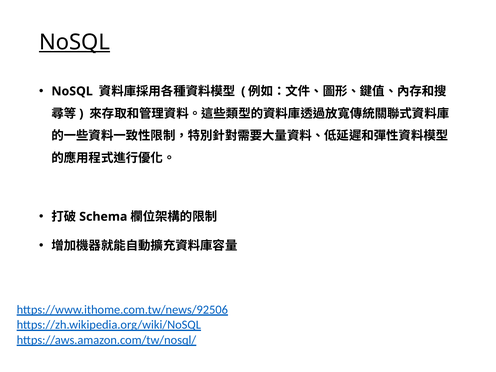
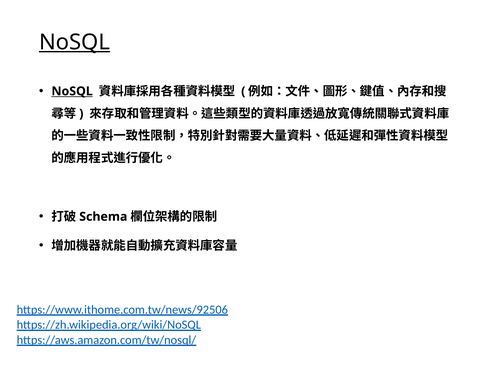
NoSQL at (72, 91) underline: none -> present
